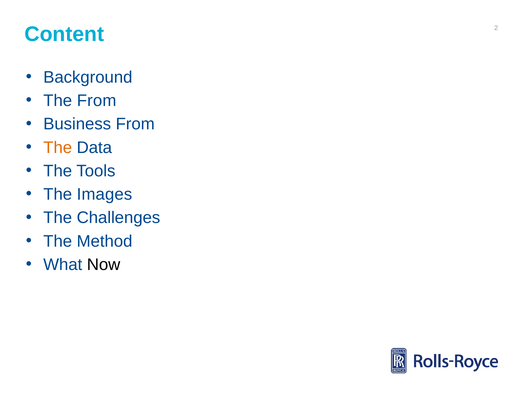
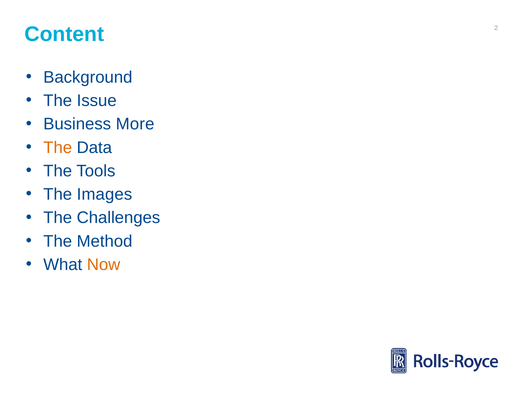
The From: From -> Issue
Business From: From -> More
Now colour: black -> orange
